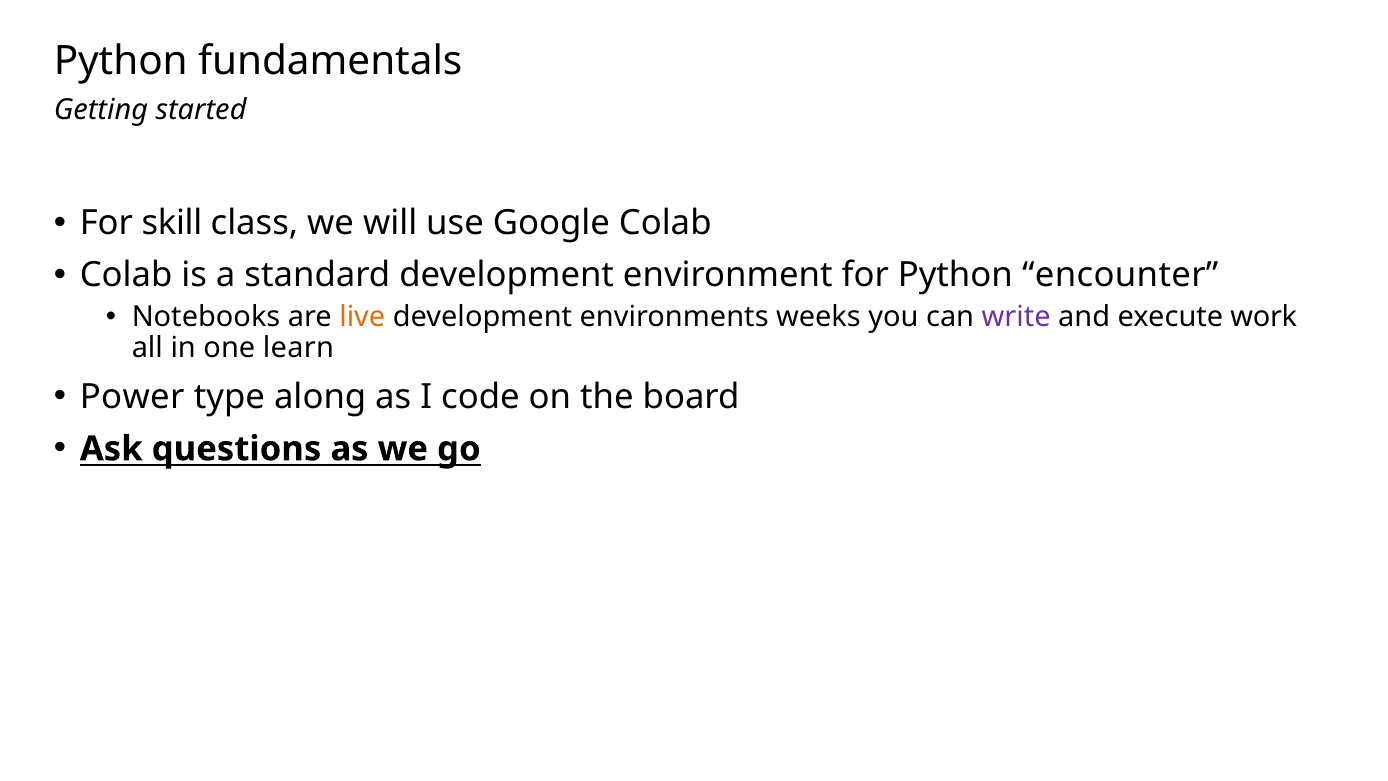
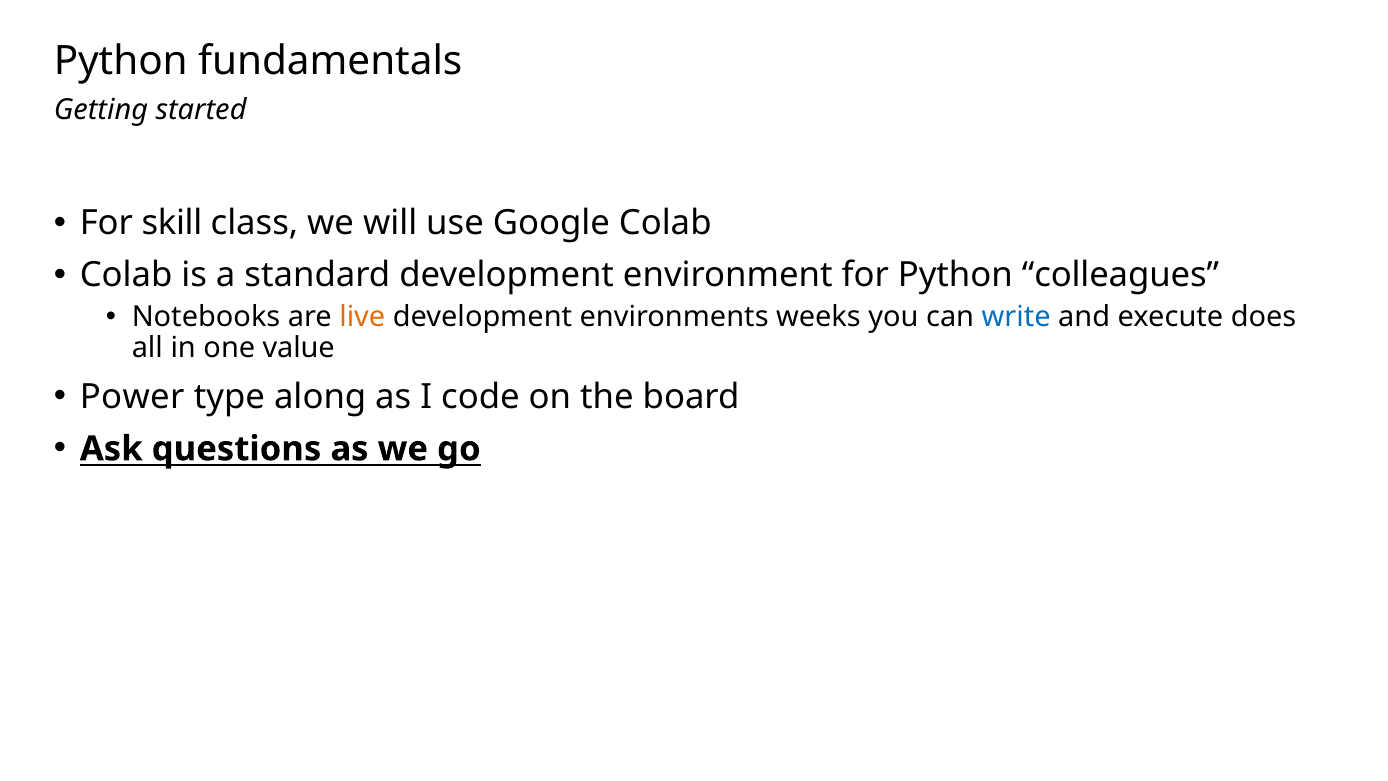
encounter: encounter -> colleagues
write colour: purple -> blue
work: work -> does
learn: learn -> value
